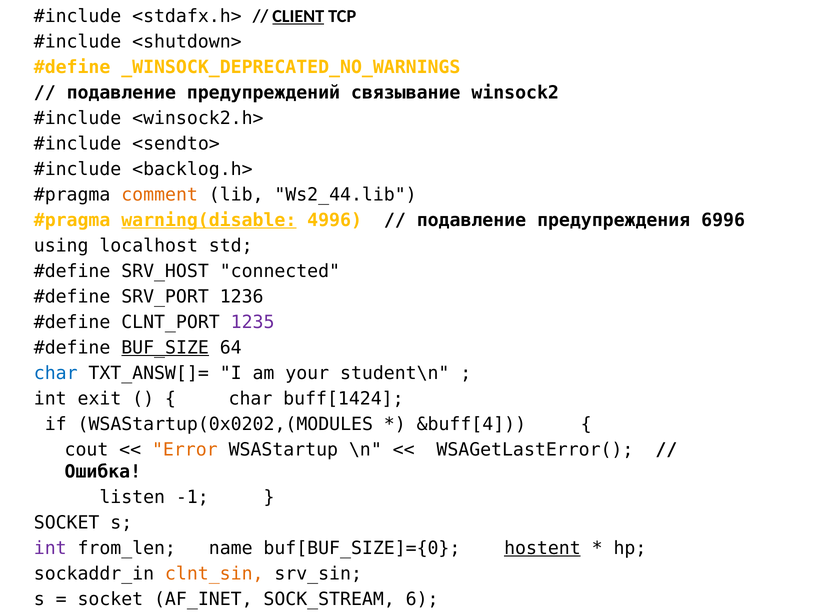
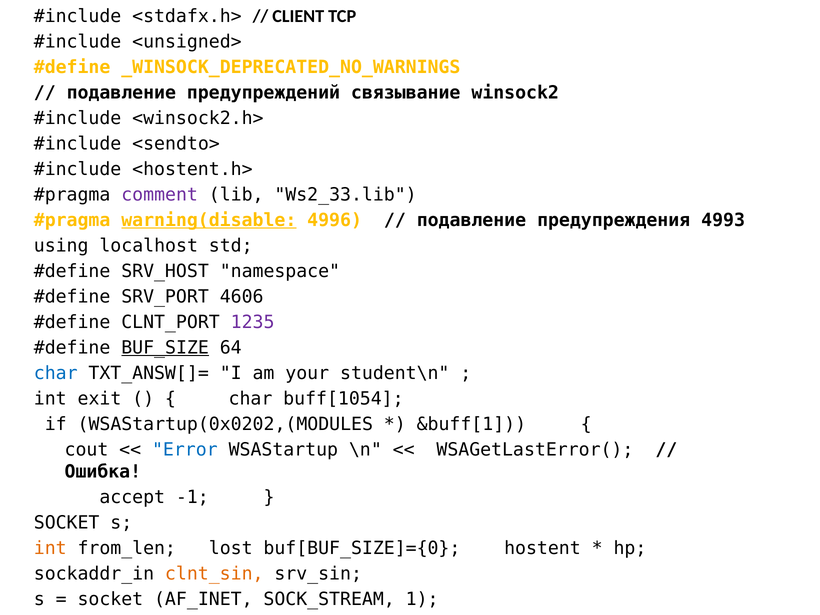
CLIENT underline: present -> none
<shutdown>: <shutdown> -> <unsigned>
<backlog.h>: <backlog.h> -> <hostent.h>
comment colour: orange -> purple
Ws2_44.lib: Ws2_44.lib -> Ws2_33.lib
6996: 6996 -> 4993
connected: connected -> namespace
1236: 1236 -> 4606
buff[1424: buff[1424 -> buff[1054
&buff[4: &buff[4 -> &buff[1
Error colour: orange -> blue
listen: listen -> accept
int at (50, 548) colour: purple -> orange
name: name -> lost
hostent underline: present -> none
6: 6 -> 1
